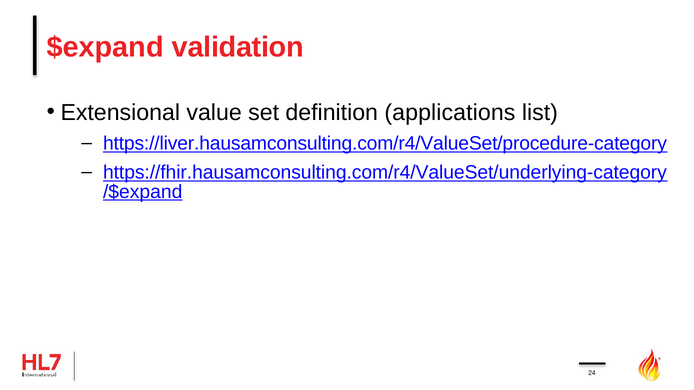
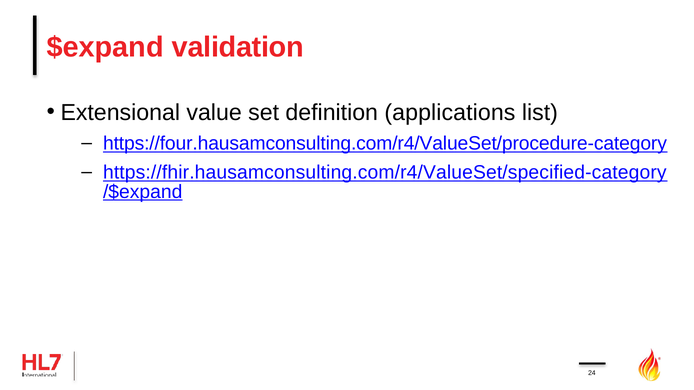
https://liver.hausamconsulting.com/r4/ValueSet/procedure-category: https://liver.hausamconsulting.com/r4/ValueSet/procedure-category -> https://four.hausamconsulting.com/r4/ValueSet/procedure-category
https://fhir.hausamconsulting.com/r4/ValueSet/underlying-category: https://fhir.hausamconsulting.com/r4/ValueSet/underlying-category -> https://fhir.hausamconsulting.com/r4/ValueSet/specified-category
